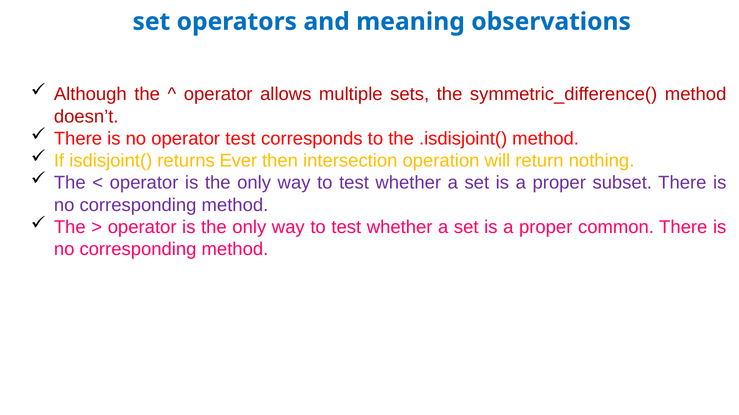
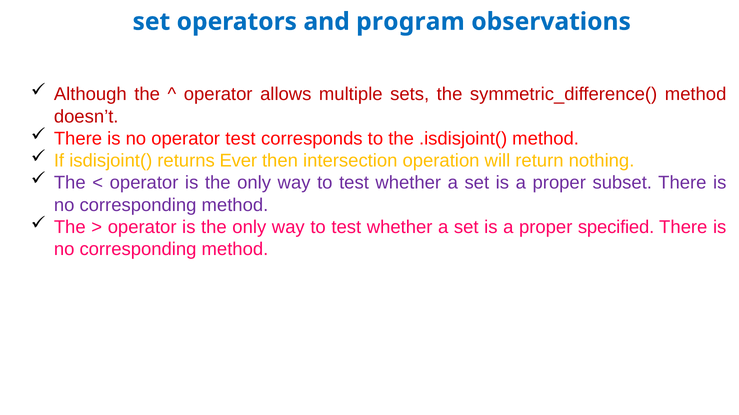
meaning: meaning -> program
common: common -> specified
